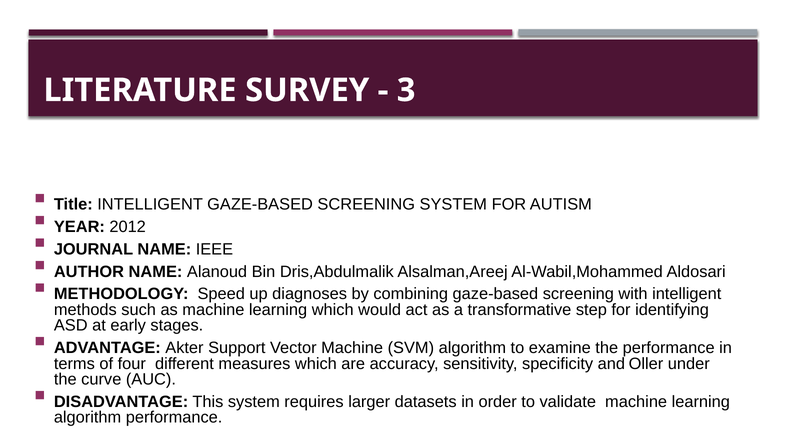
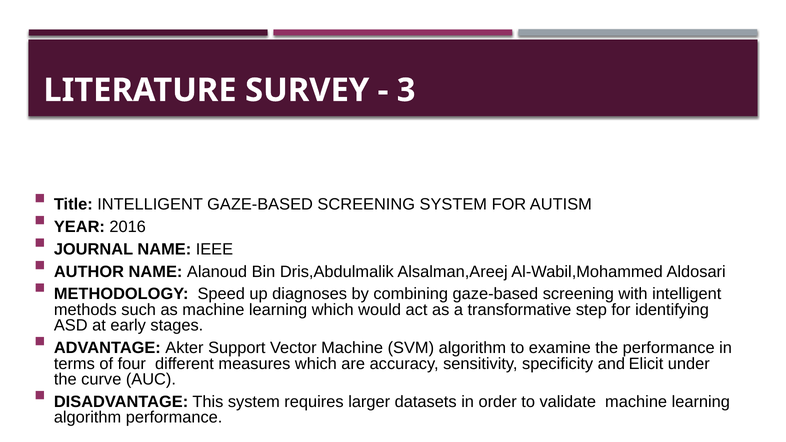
2012: 2012 -> 2016
Oller: Oller -> Elicit
